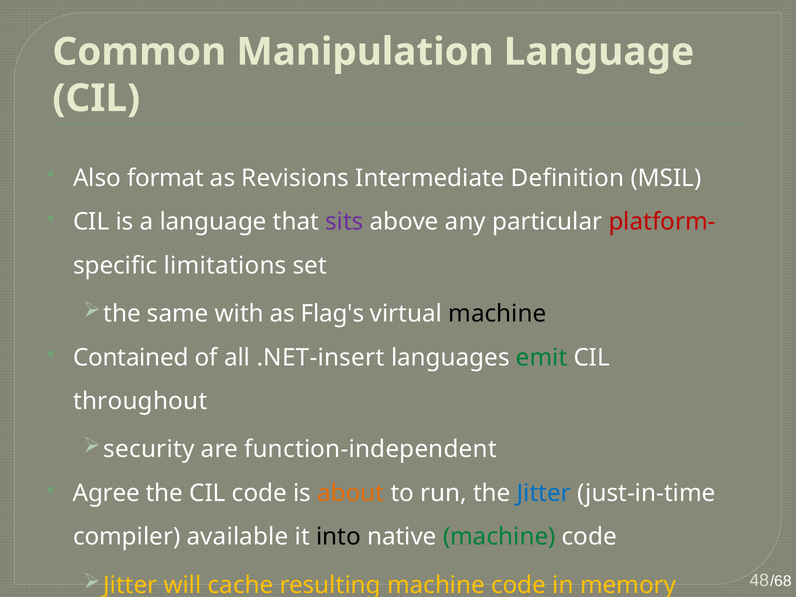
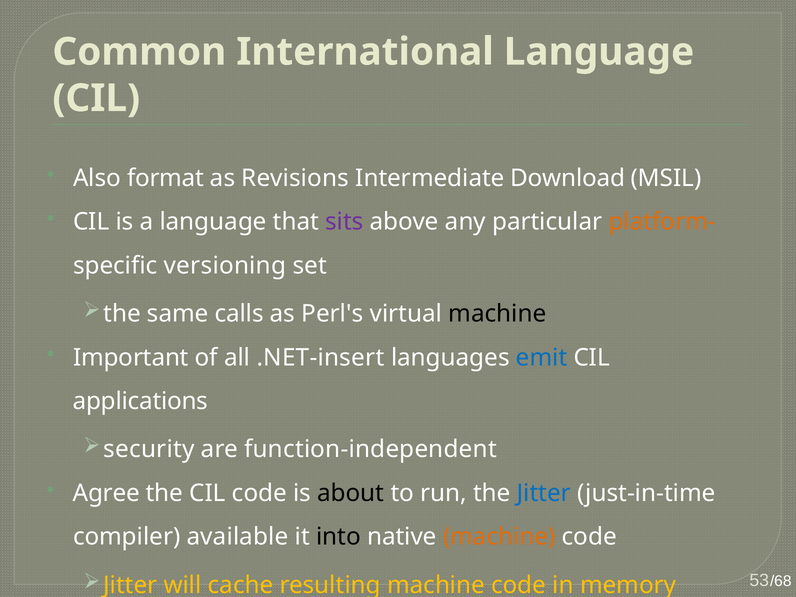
Manipulation: Manipulation -> International
Definition: Definition -> Download
platform- colour: red -> orange
limitations: limitations -> versioning
with: with -> calls
Flag's: Flag's -> Perl's
Contained: Contained -> Important
emit colour: green -> blue
throughout: throughout -> applications
about colour: orange -> black
machine at (499, 537) colour: green -> orange
48: 48 -> 53
